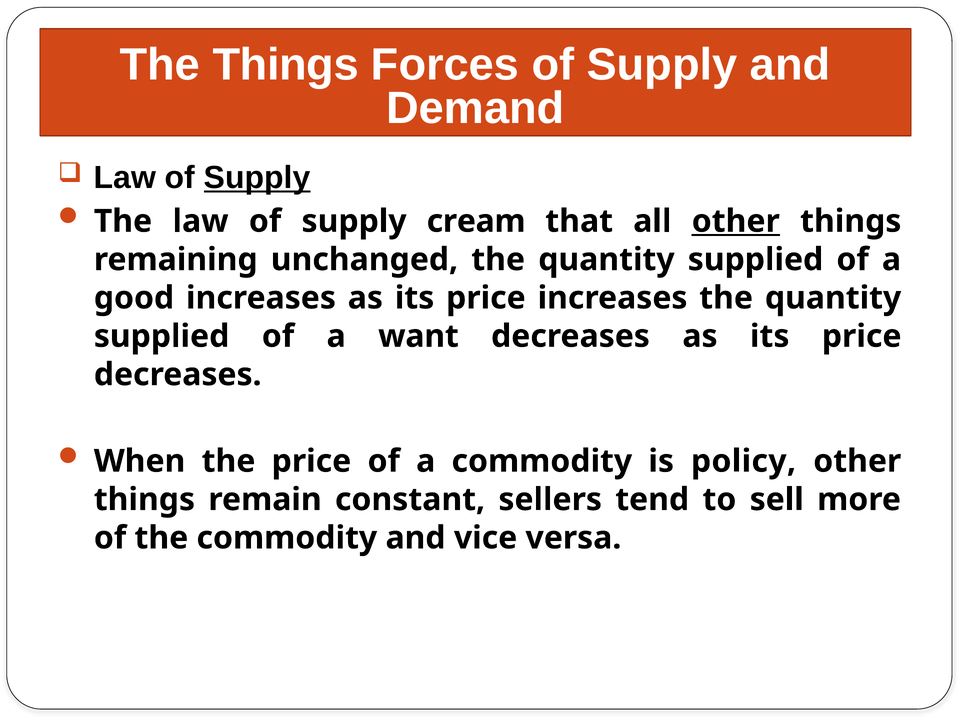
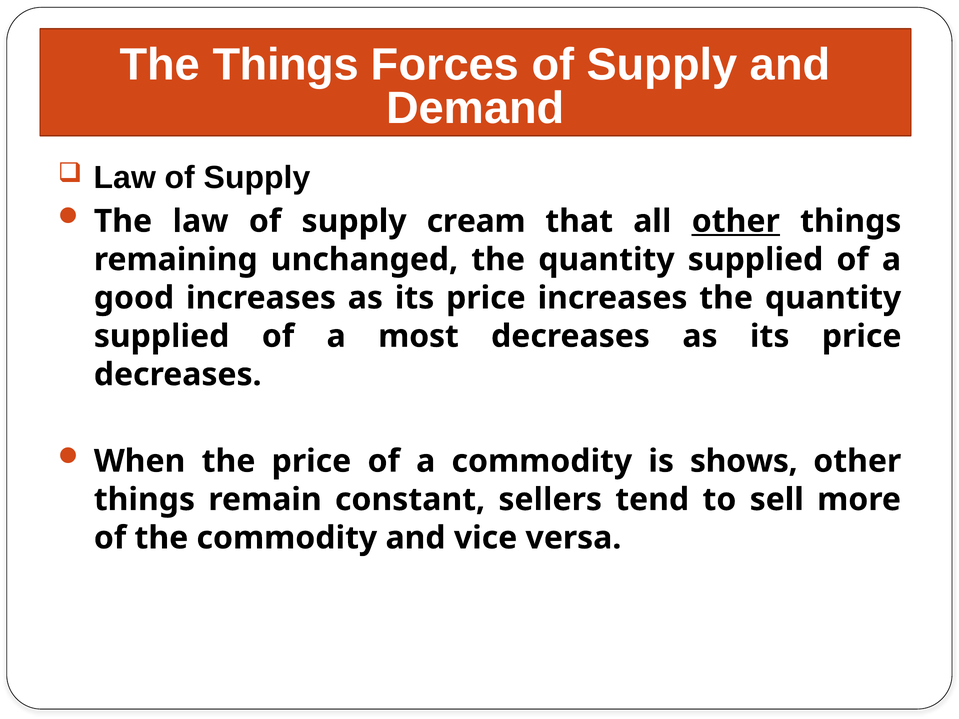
Supply at (257, 178) underline: present -> none
want: want -> most
policy: policy -> shows
